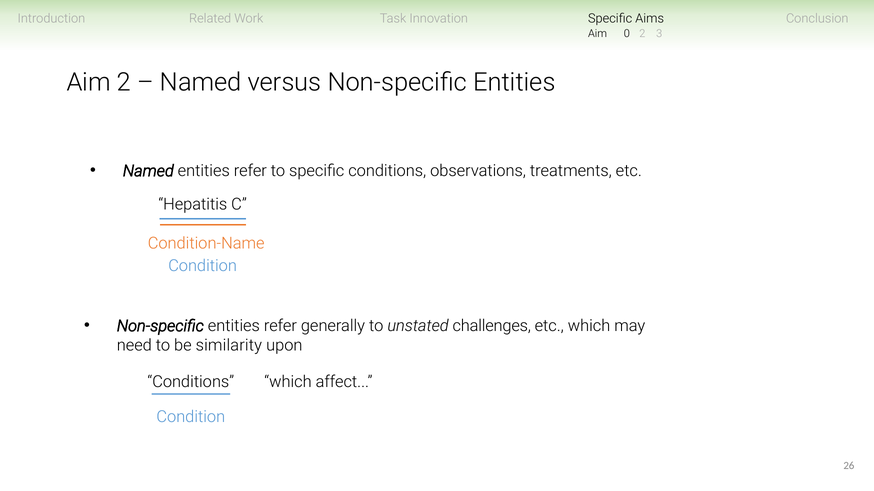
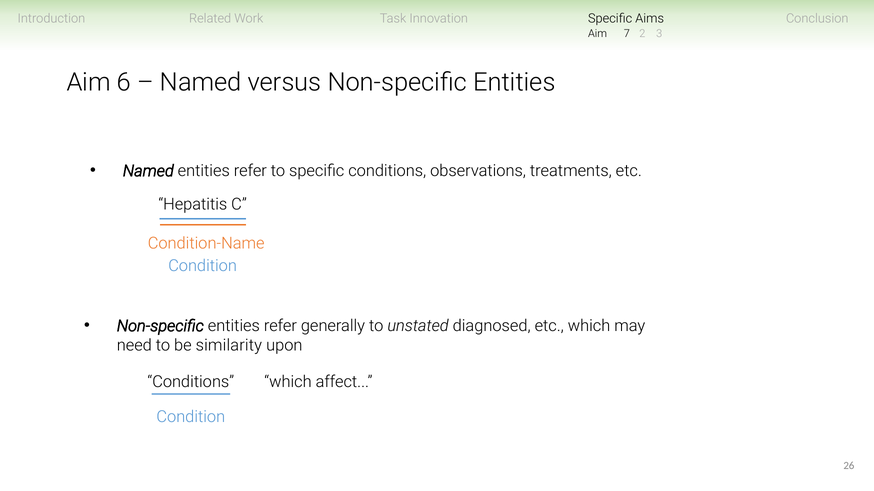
0: 0 -> 7
Aim 2: 2 -> 6
challenges: challenges -> diagnosed
